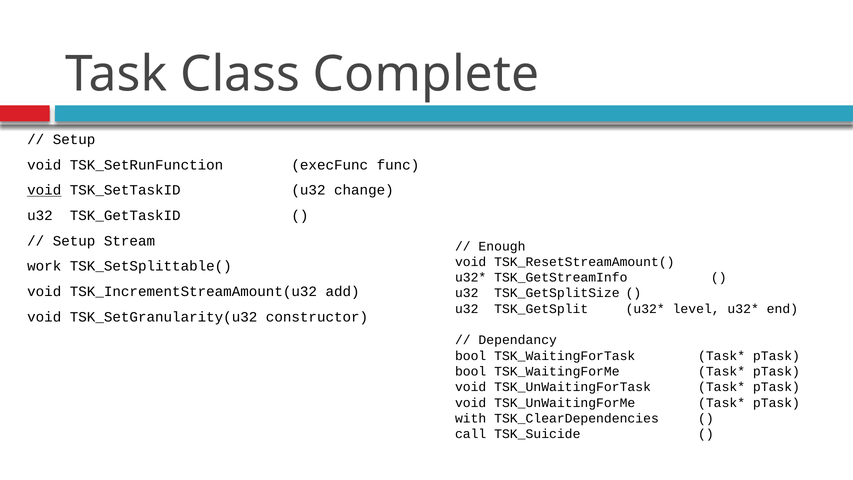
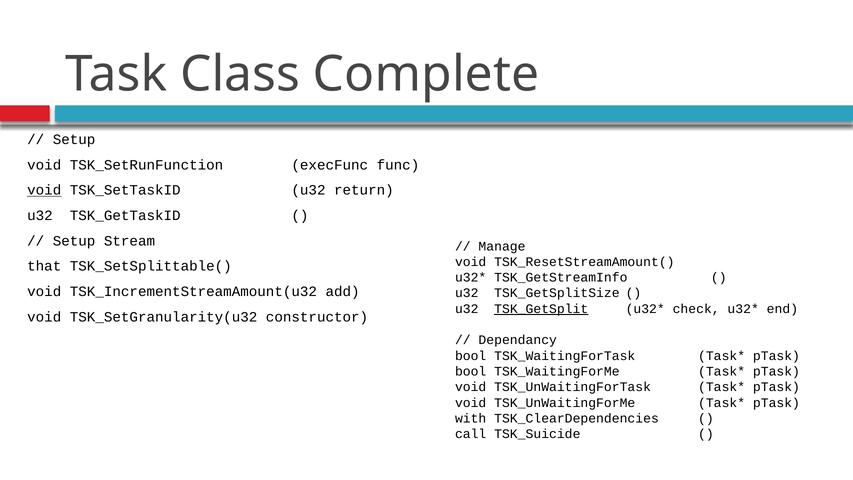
change: change -> return
Enough: Enough -> Manage
work: work -> that
TSK_GetSplit underline: none -> present
level: level -> check
